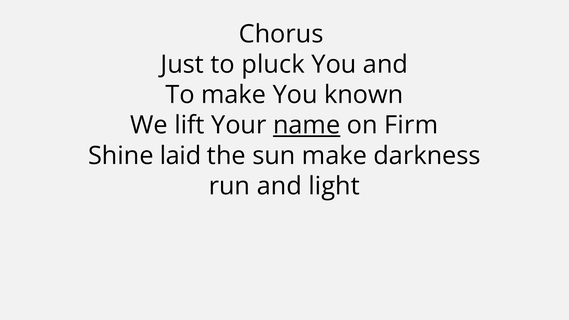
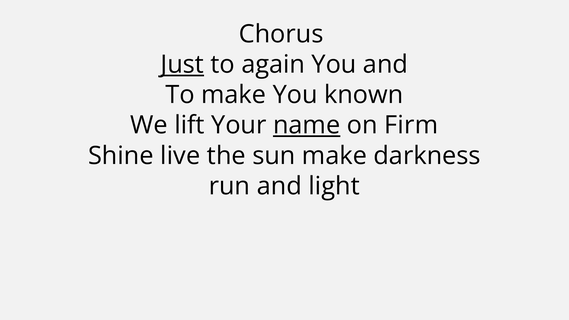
Just underline: none -> present
pluck: pluck -> again
laid: laid -> live
